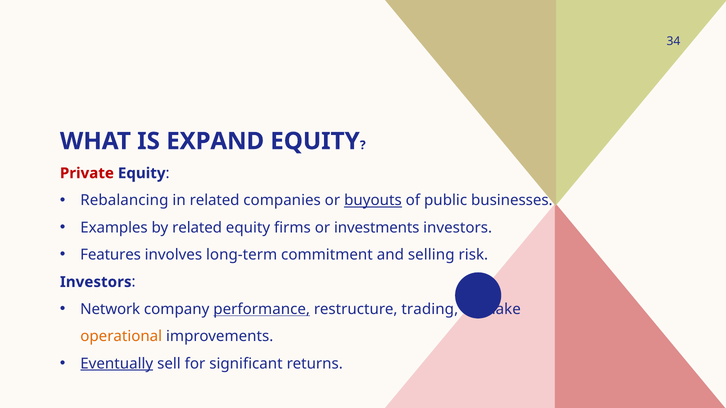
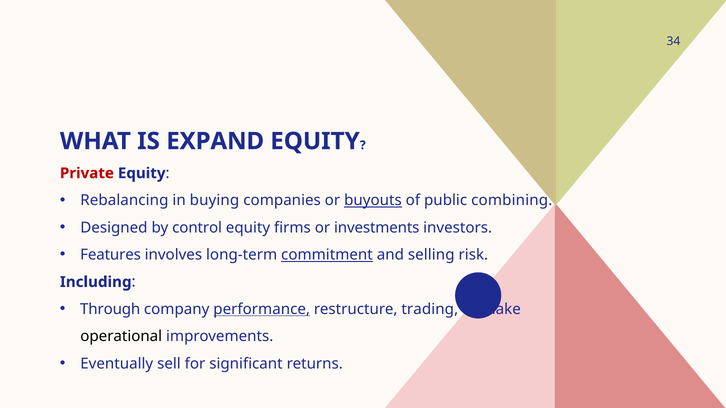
in related: related -> buying
businesses: businesses -> combining
Examples: Examples -> Designed
by related: related -> control
commitment underline: none -> present
Investors at (96, 282): Investors -> Including
Network: Network -> Through
operational colour: orange -> black
Eventually underline: present -> none
